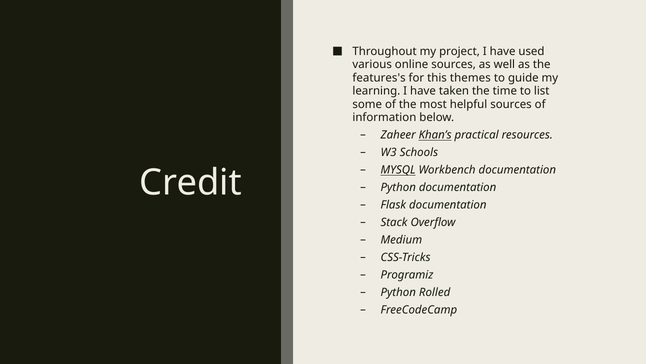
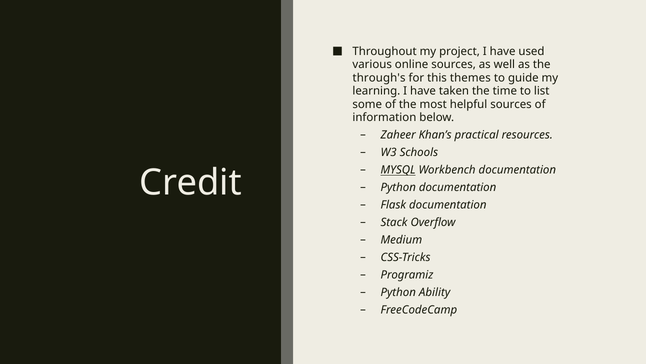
features's: features's -> through's
Khan’s underline: present -> none
Rolled: Rolled -> Ability
